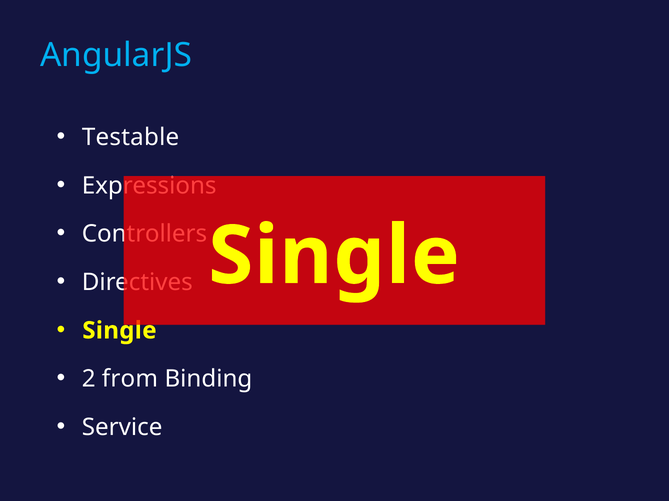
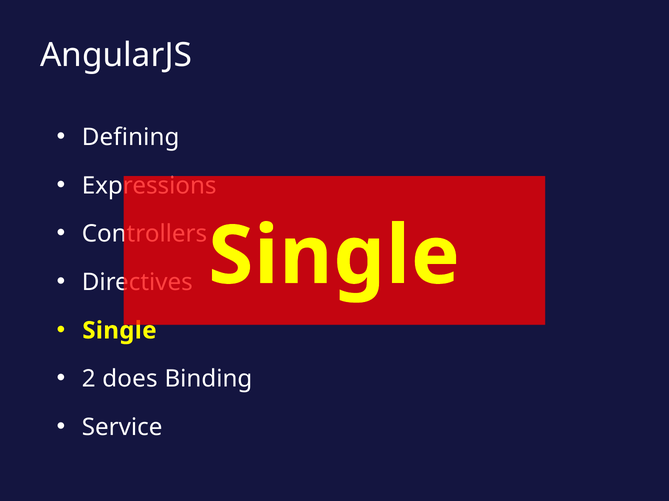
AngularJS colour: light blue -> white
Testable: Testable -> Defining
from: from -> does
